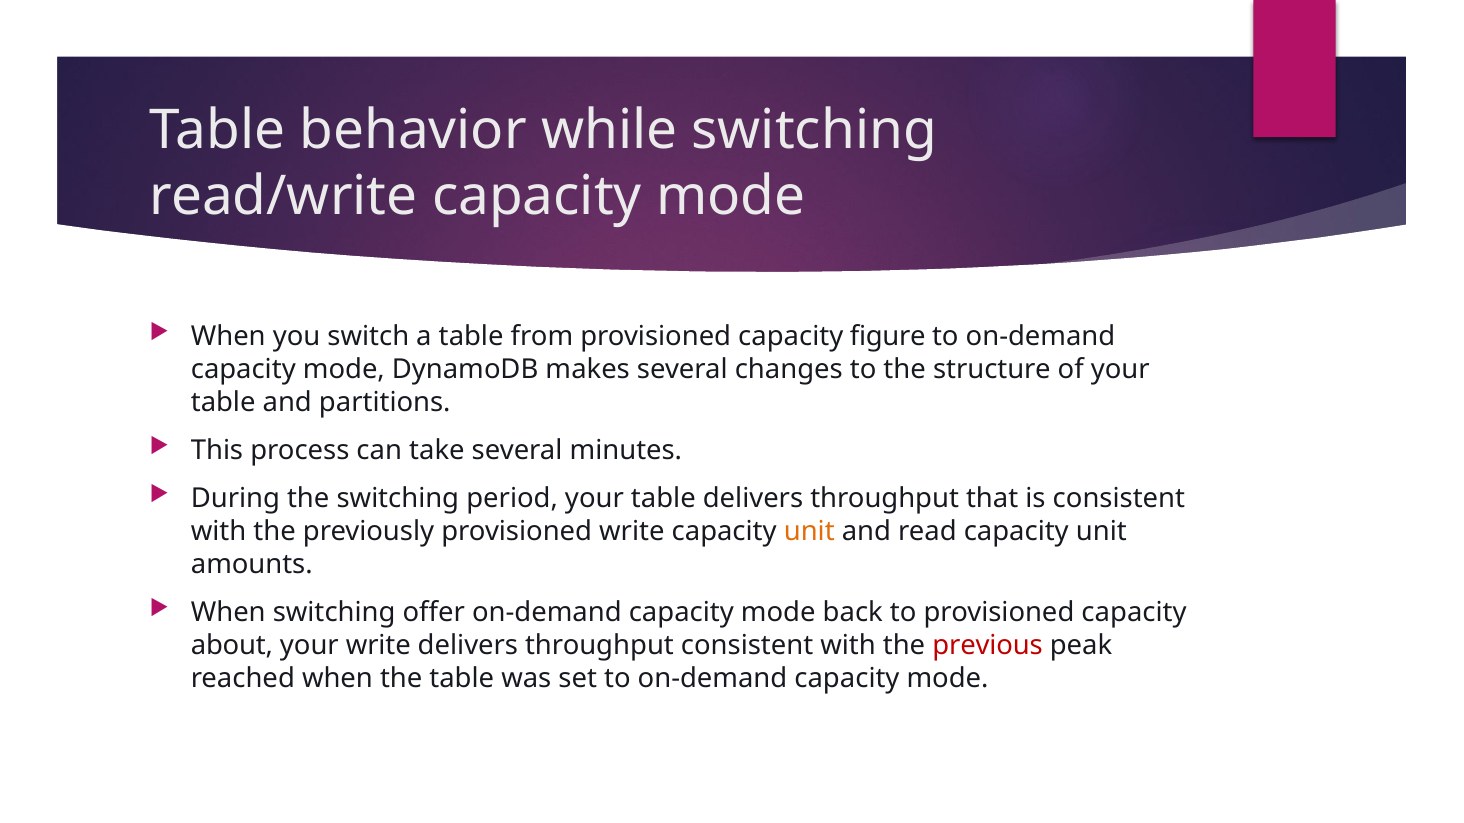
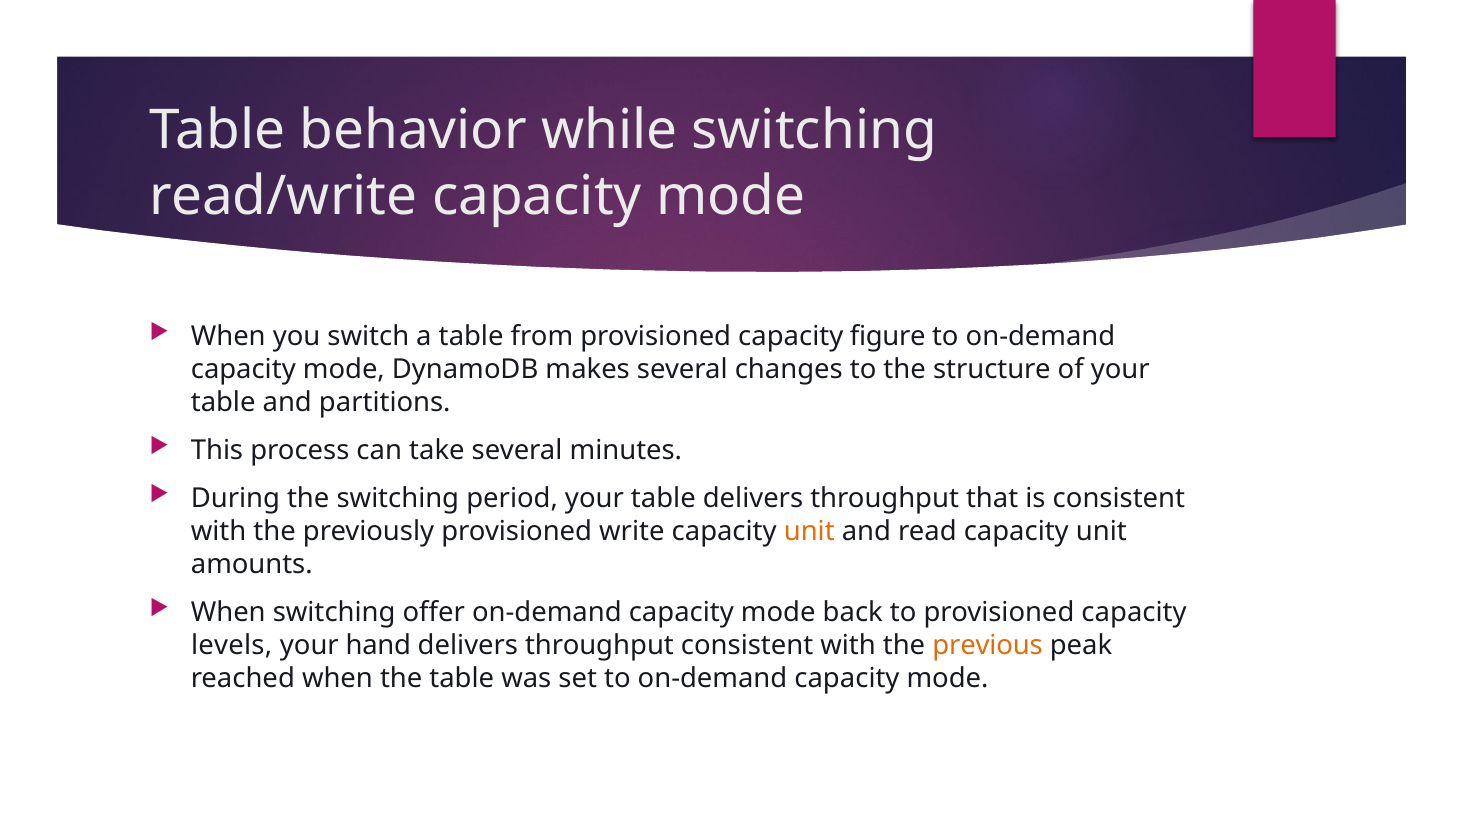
about: about -> levels
your write: write -> hand
previous colour: red -> orange
